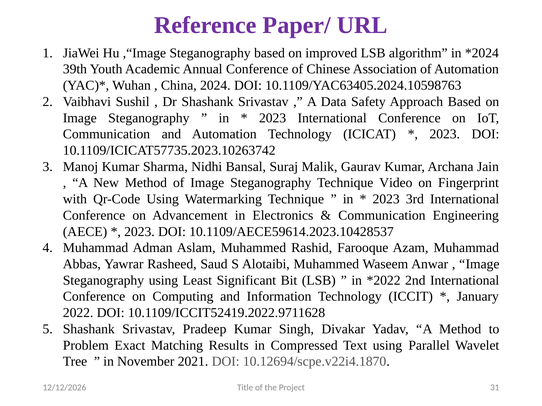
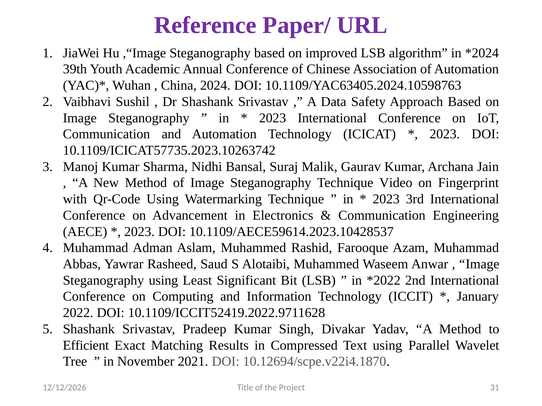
Problem: Problem -> Efficient
